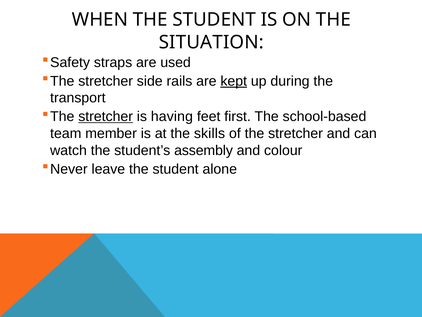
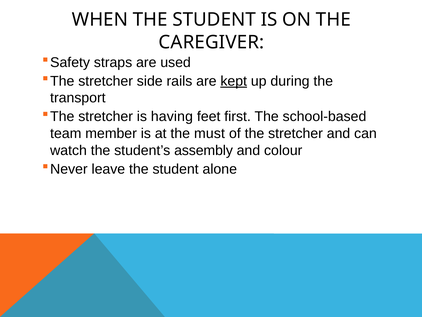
SITUATION: SITUATION -> CAREGIVER
stretcher at (106, 116) underline: present -> none
skills: skills -> must
